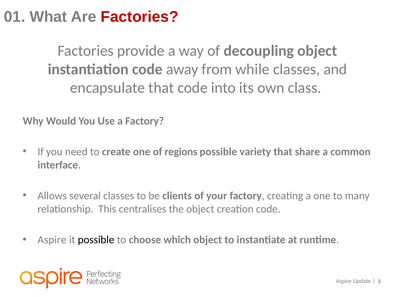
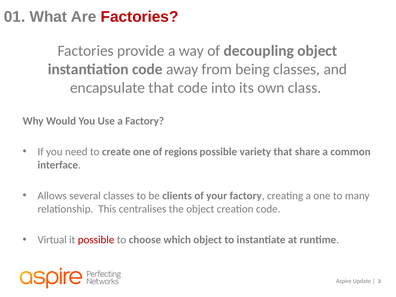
while: while -> being
Aspire at (52, 240): Aspire -> Virtual
possible at (96, 240) colour: black -> red
